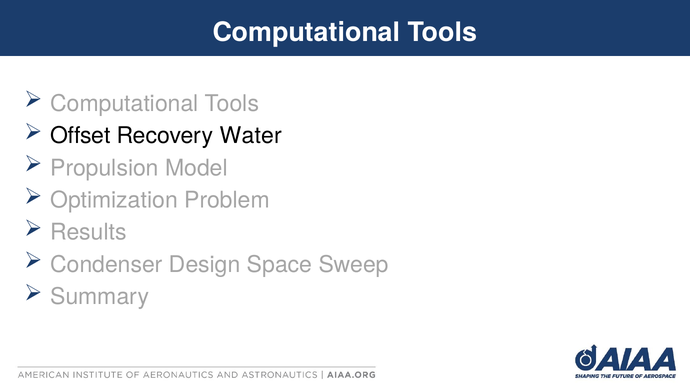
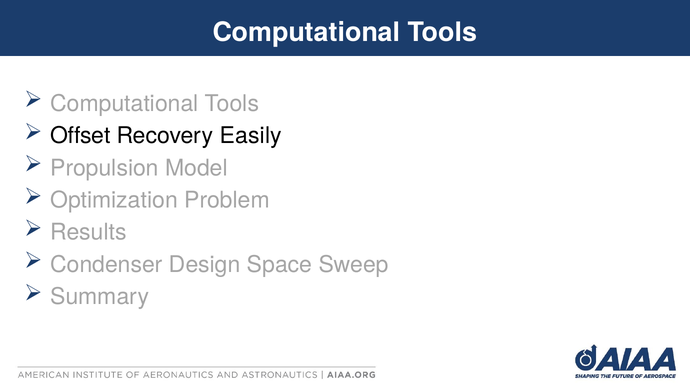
Water: Water -> Easily
